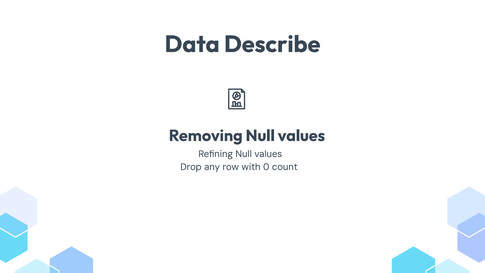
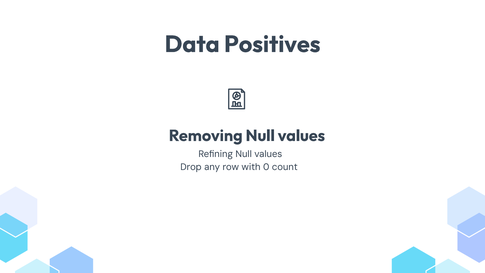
Describe: Describe -> Positives
